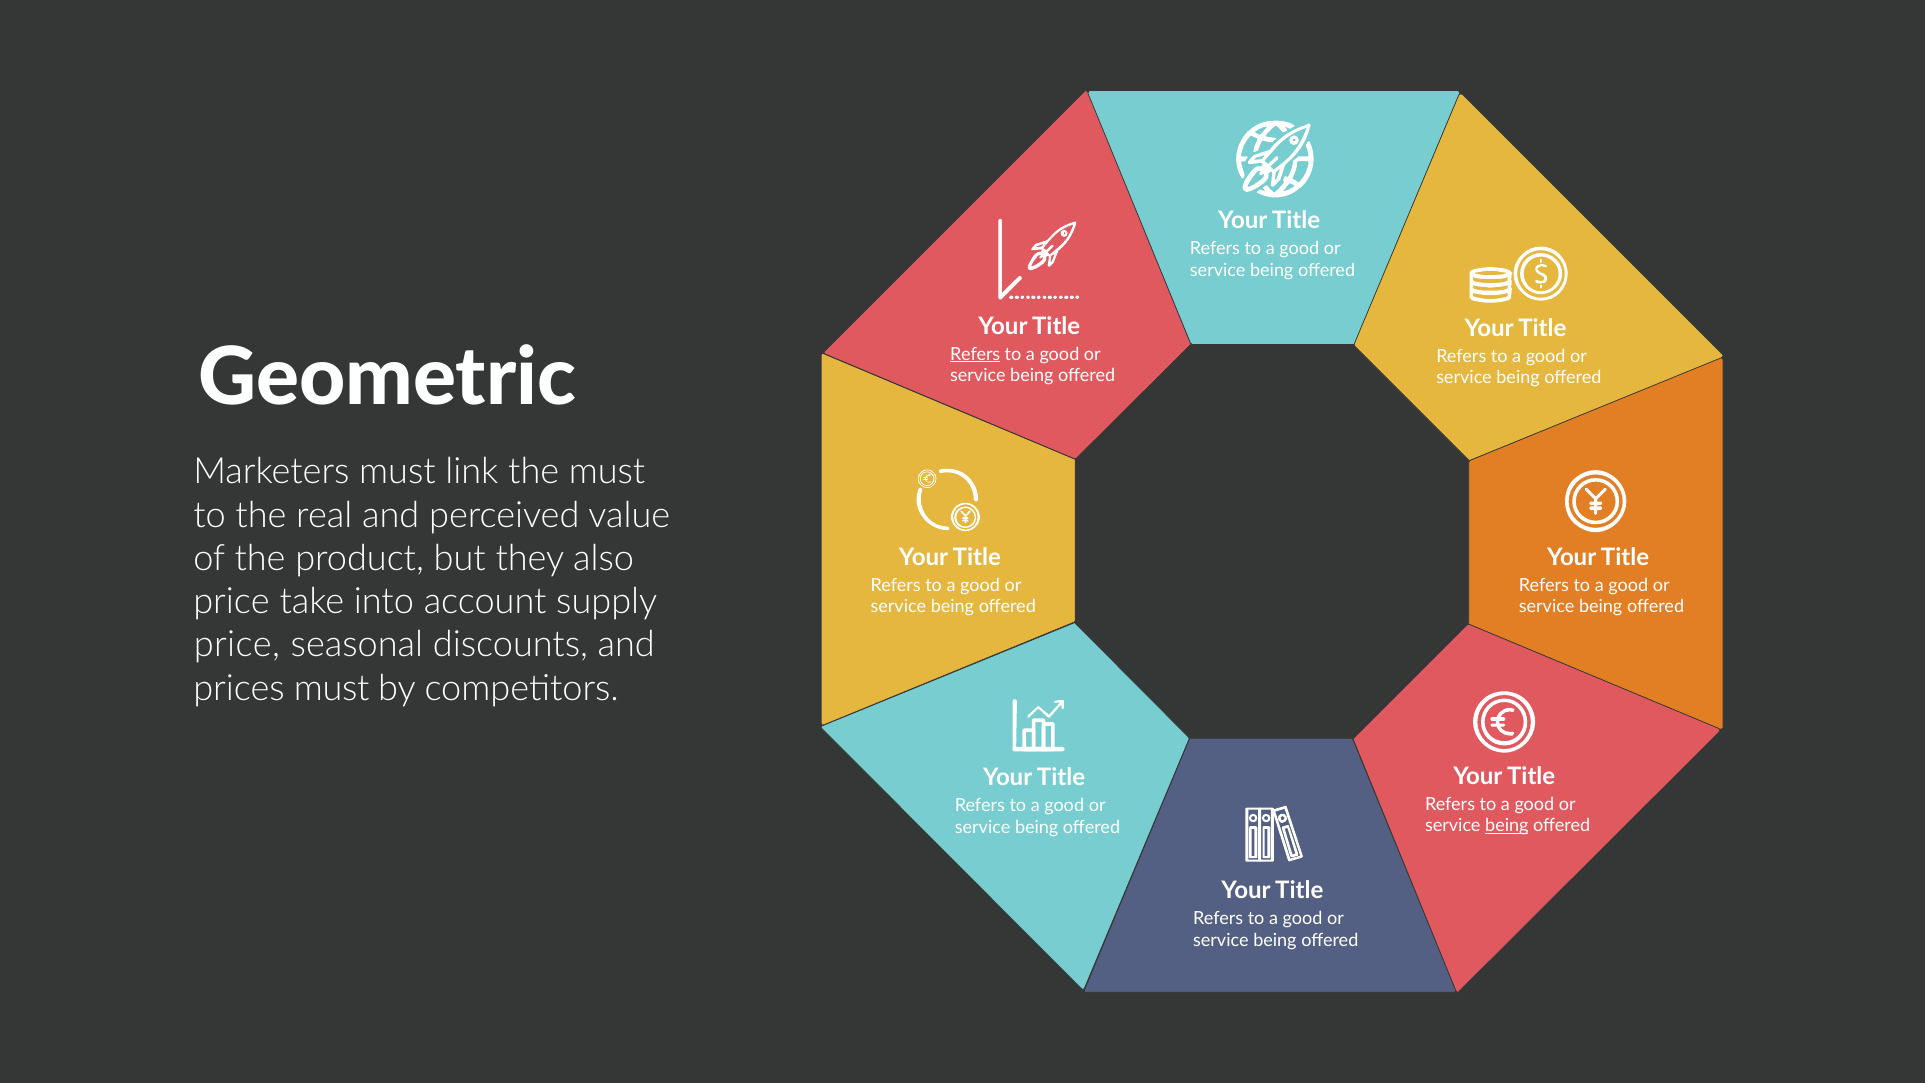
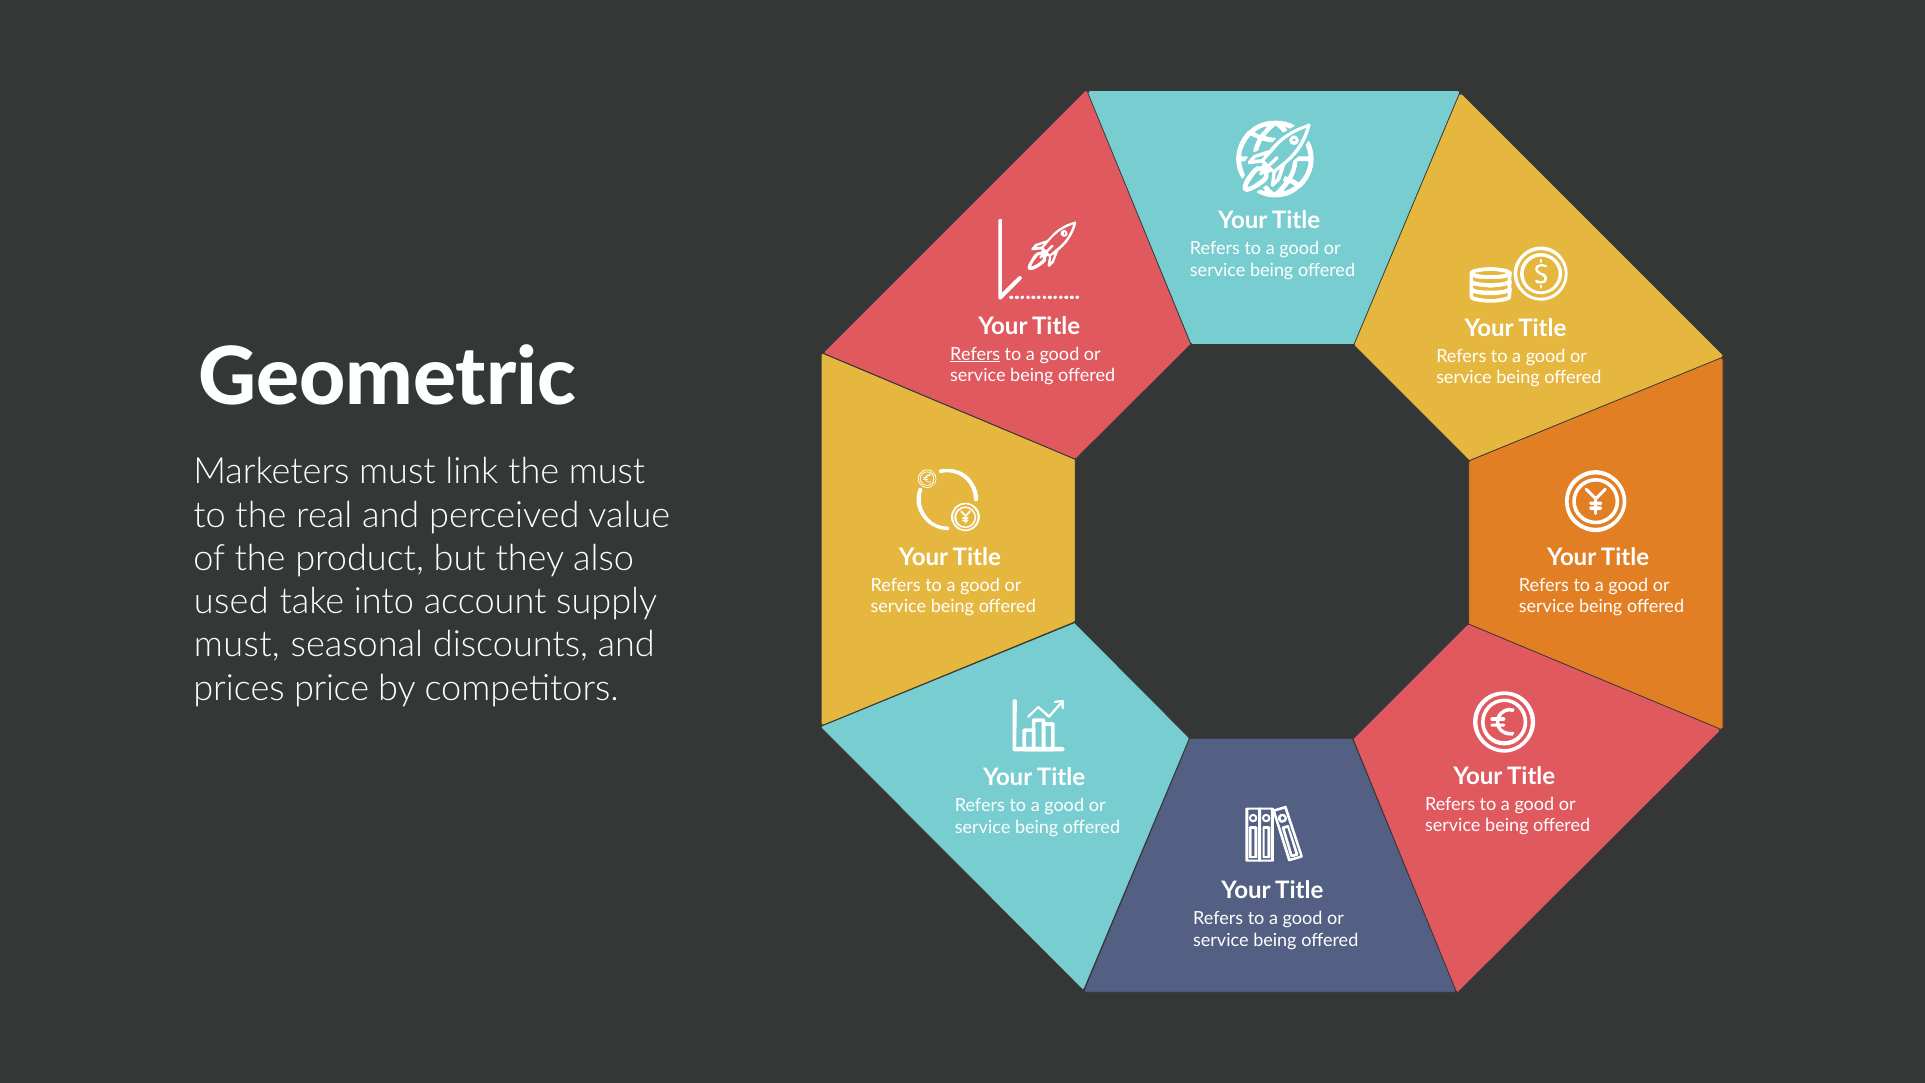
price at (231, 602): price -> used
price at (237, 645): price -> must
prices must: must -> price
being at (1507, 826) underline: present -> none
